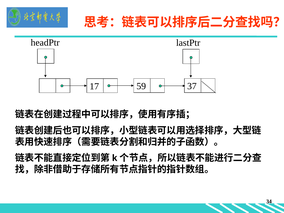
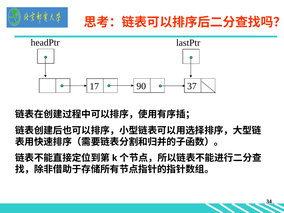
59: 59 -> 90
